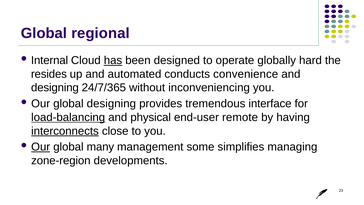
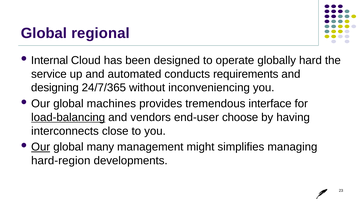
has underline: present -> none
resides: resides -> service
convenience: convenience -> requirements
global designing: designing -> machines
physical: physical -> vendors
remote: remote -> choose
interconnects underline: present -> none
some: some -> might
zone-region: zone-region -> hard-region
